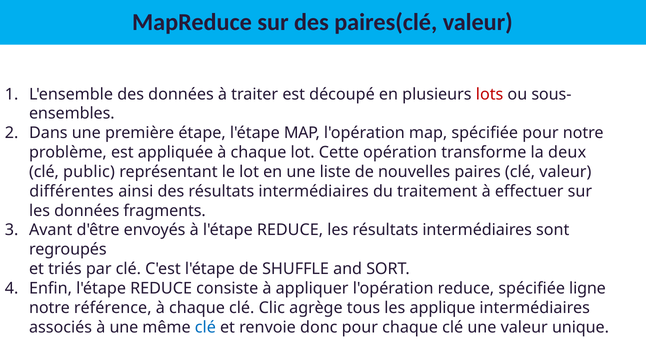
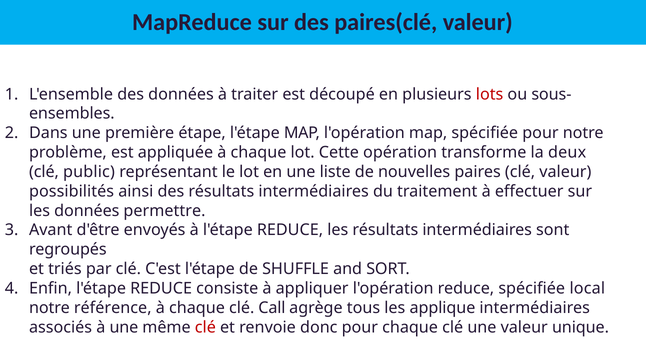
différentes: différentes -> possibilités
fragments: fragments -> permettre
ligne: ligne -> local
Clic: Clic -> Call
clé at (205, 327) colour: blue -> red
